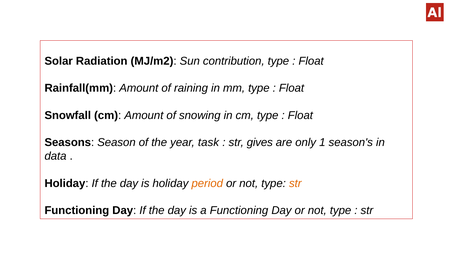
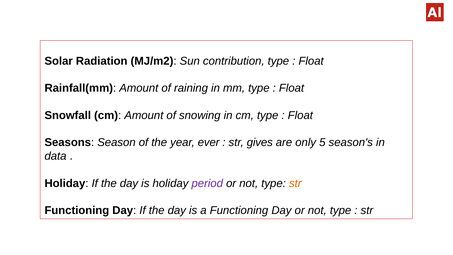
task: task -> ever
1: 1 -> 5
period colour: orange -> purple
